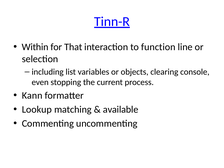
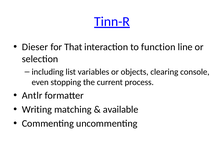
Within: Within -> Dieser
Kann: Kann -> Antlr
Lookup: Lookup -> Writing
